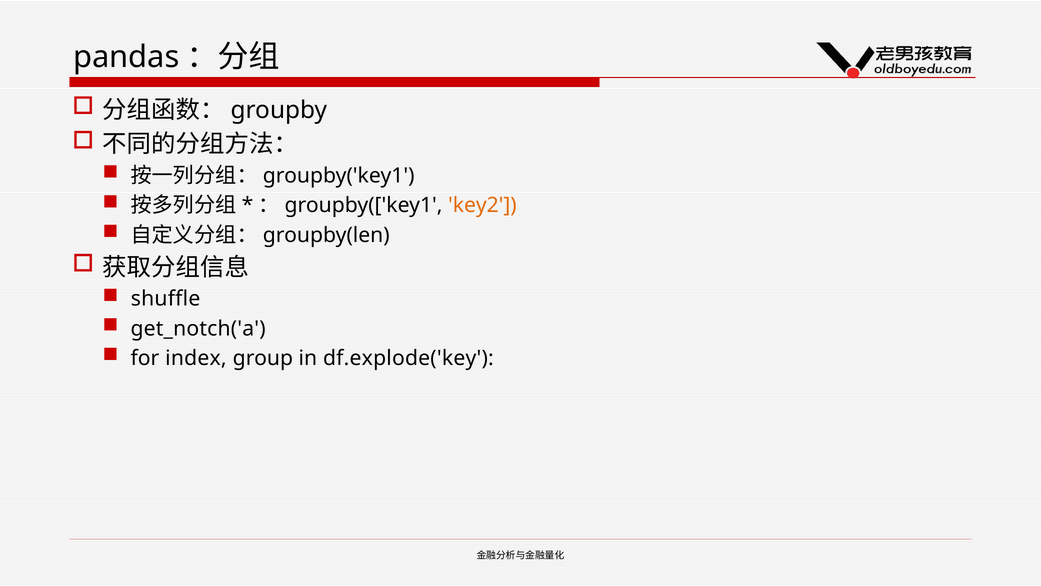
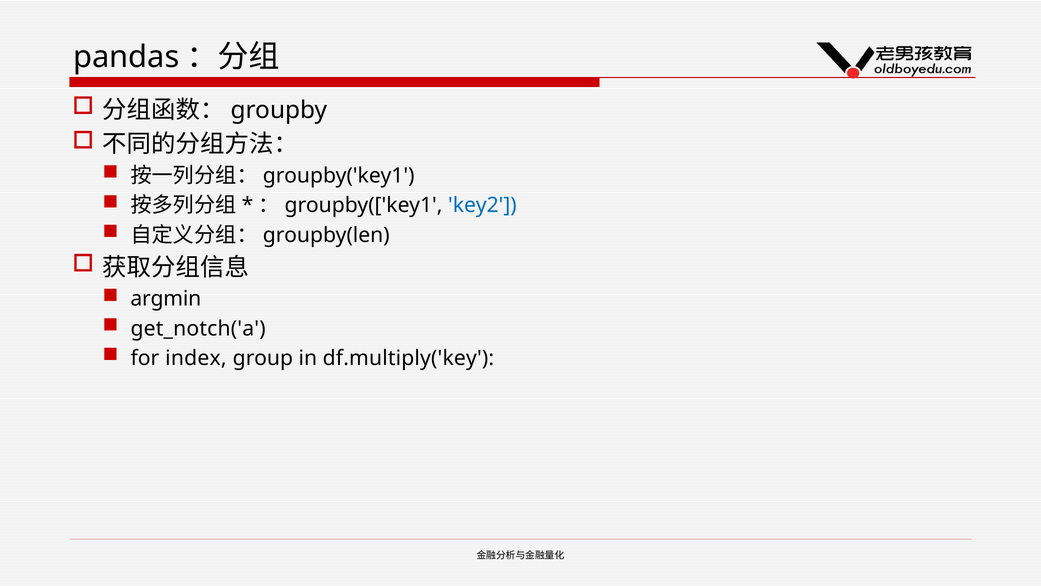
key2 colour: orange -> blue
shuffle: shuffle -> argmin
df.explode('key: df.explode('key -> df.multiply('key
